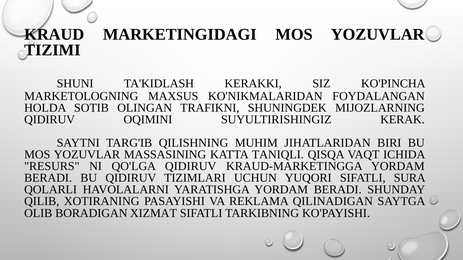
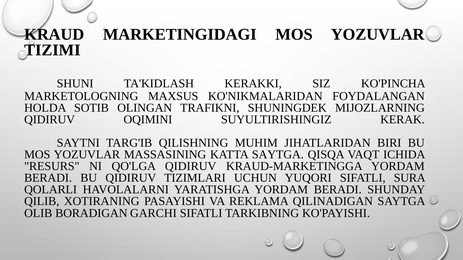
KATTA TANIQLI: TANIQLI -> SAYTGA
XIZMAT: XIZMAT -> GARCHI
